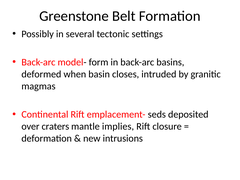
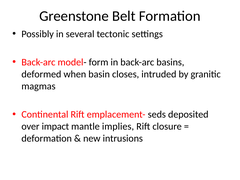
craters: craters -> impact
